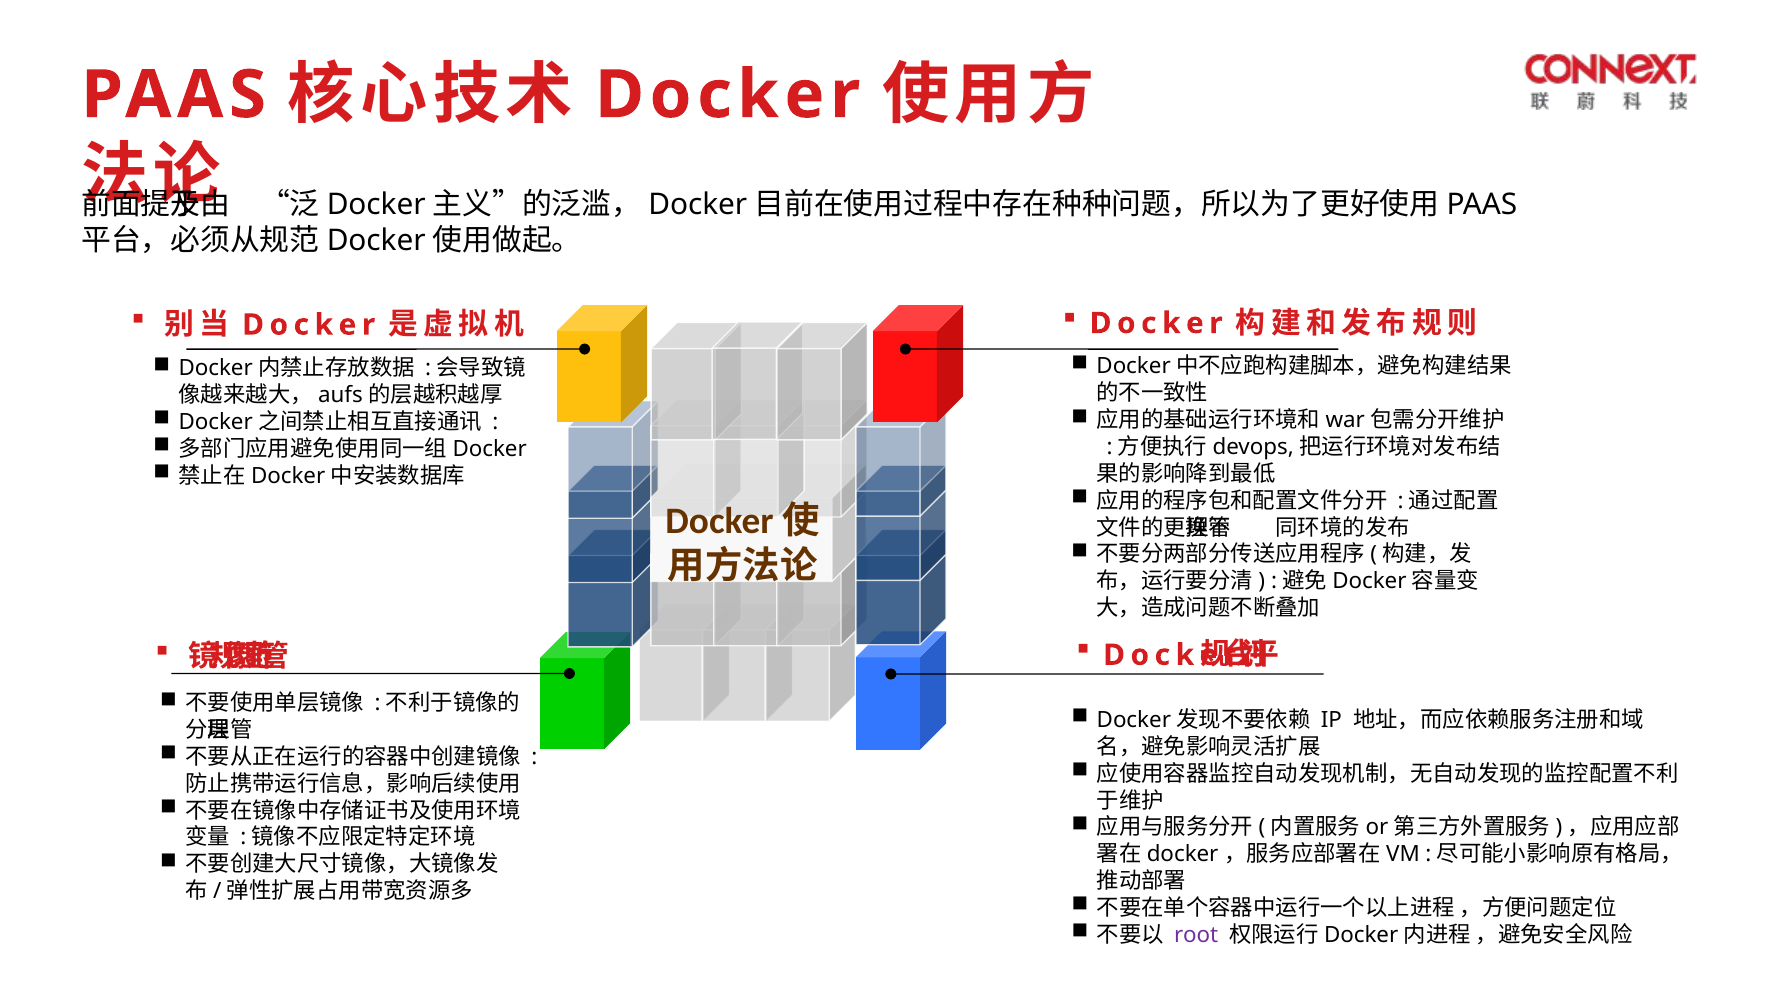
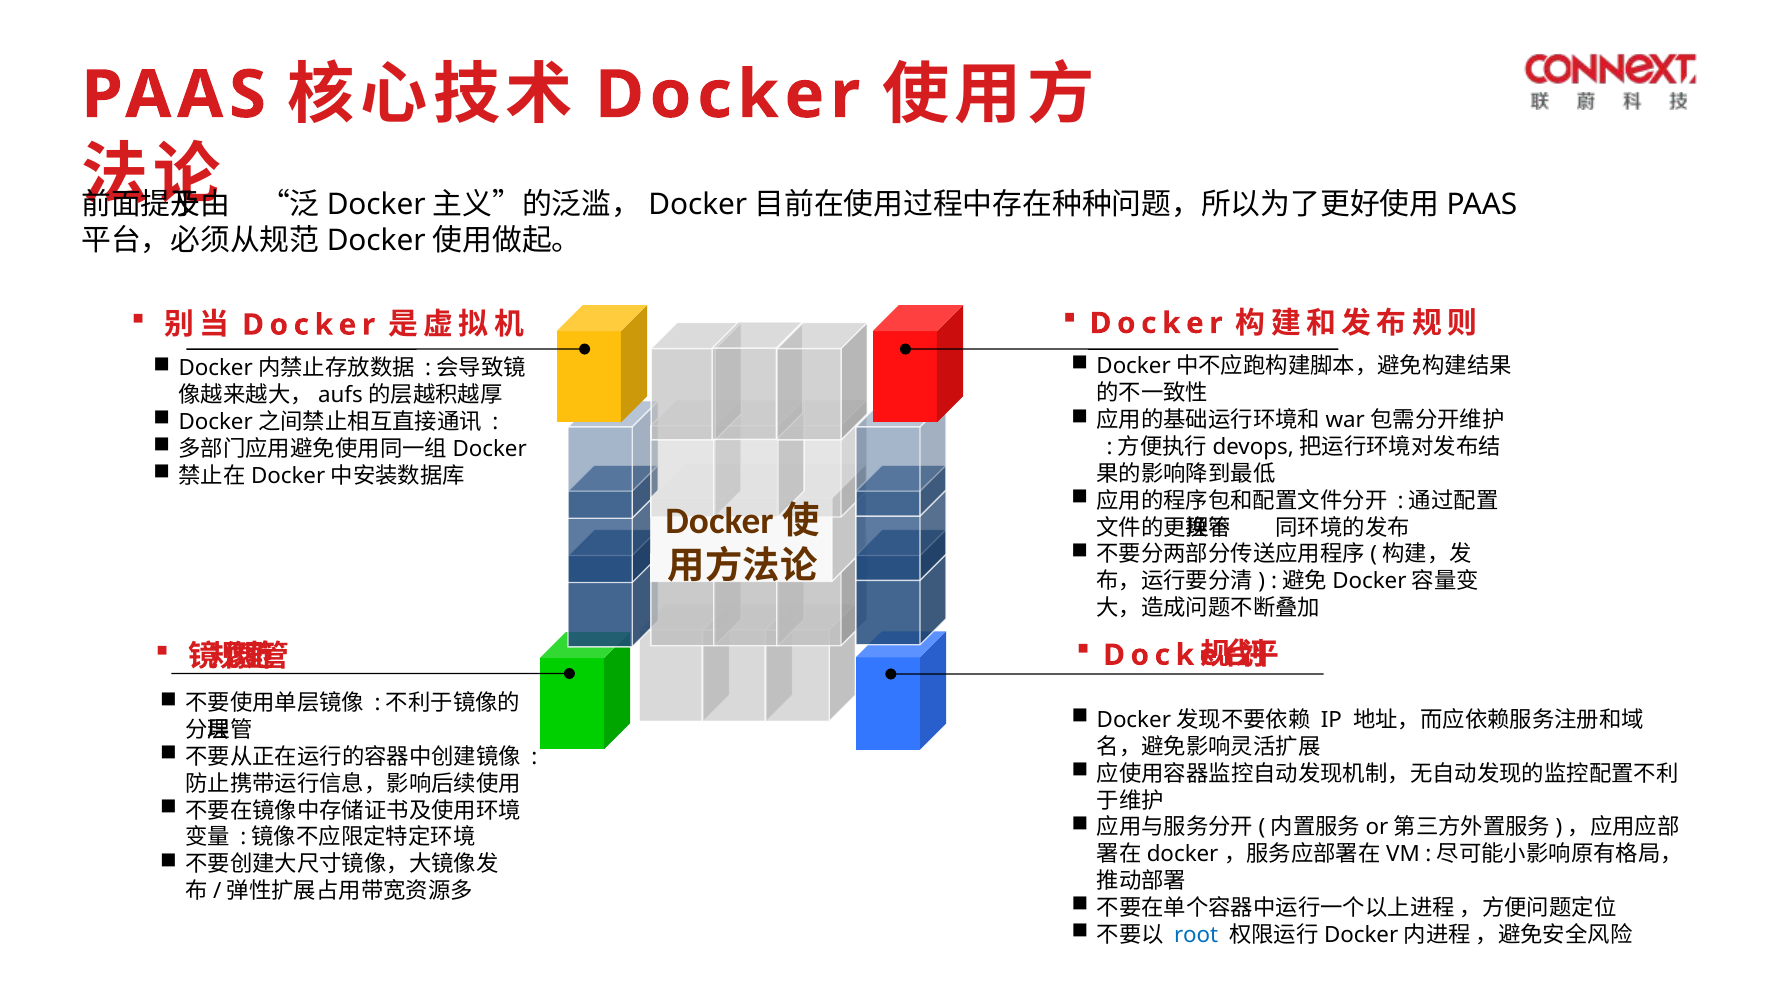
root colour: purple -> blue
